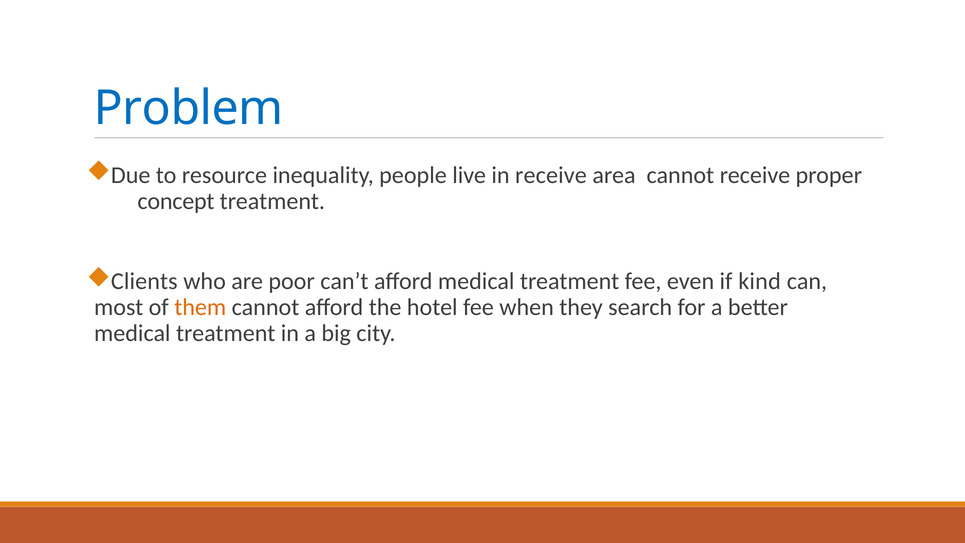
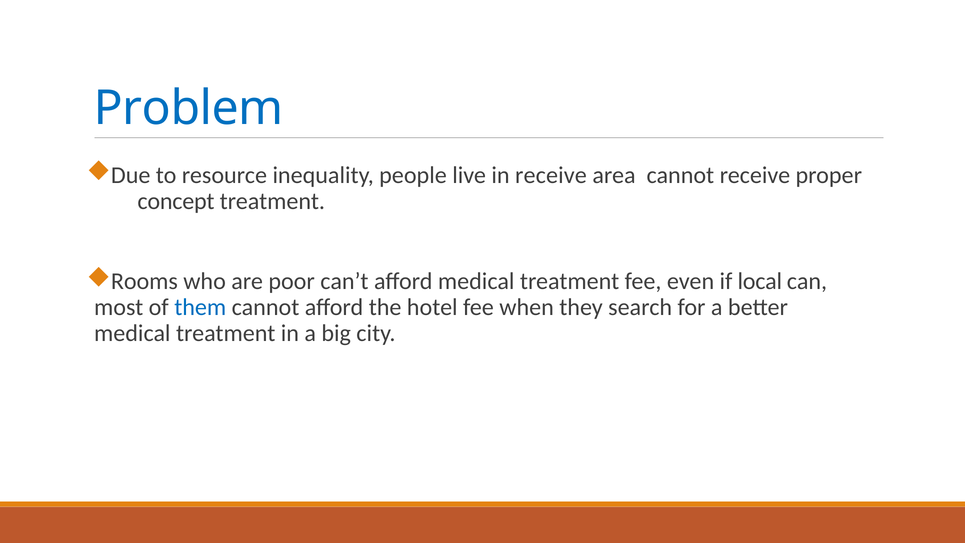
Clients: Clients -> Rooms
kind: kind -> local
them colour: orange -> blue
